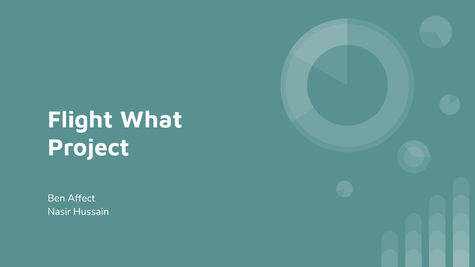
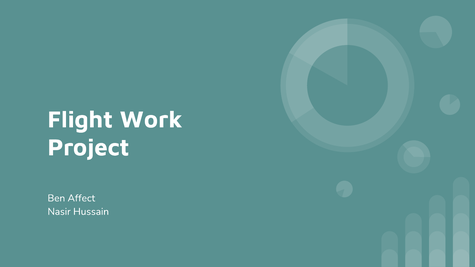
What: What -> Work
